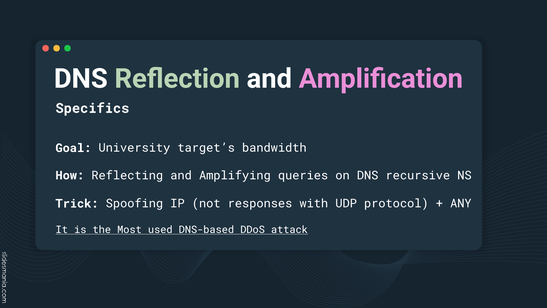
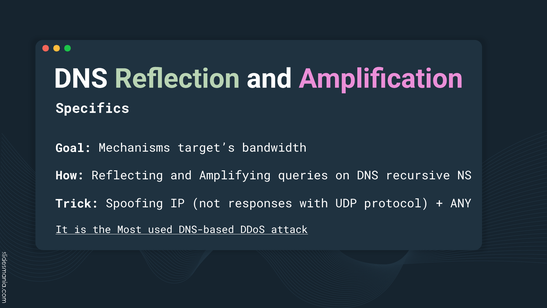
University: University -> Mechanisms
